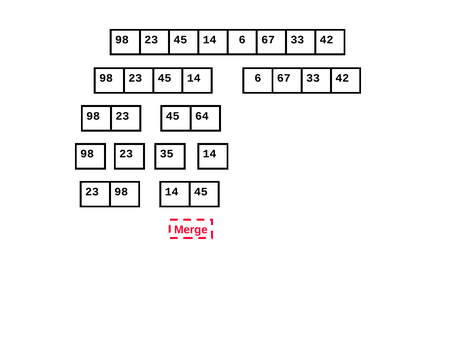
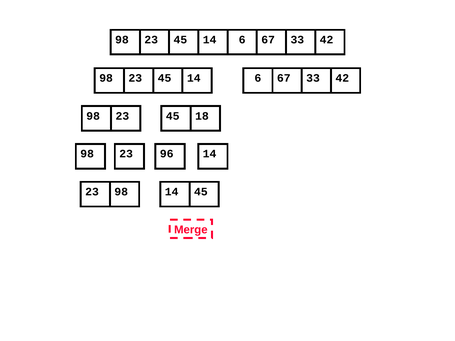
64: 64 -> 18
35: 35 -> 96
